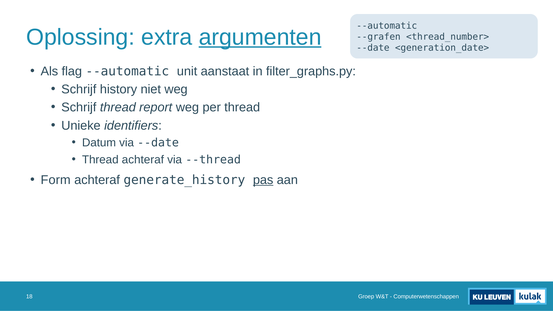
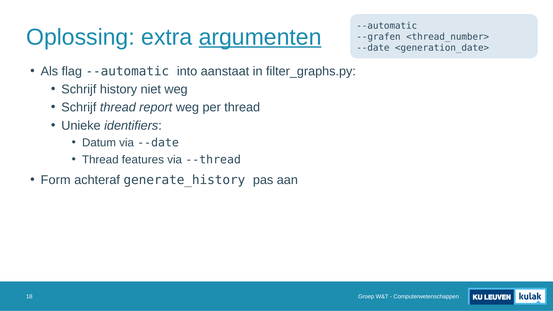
unit: unit -> into
Thread achteraf: achteraf -> features
pas underline: present -> none
